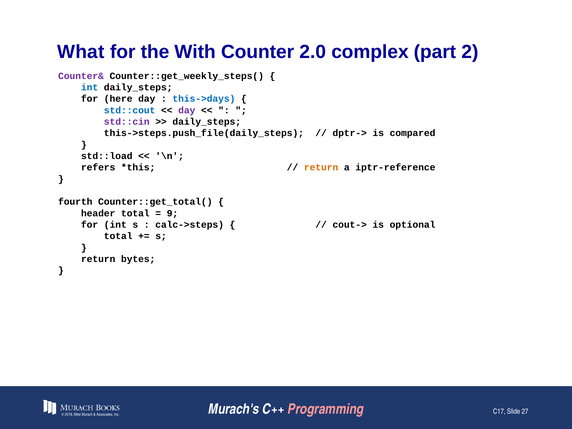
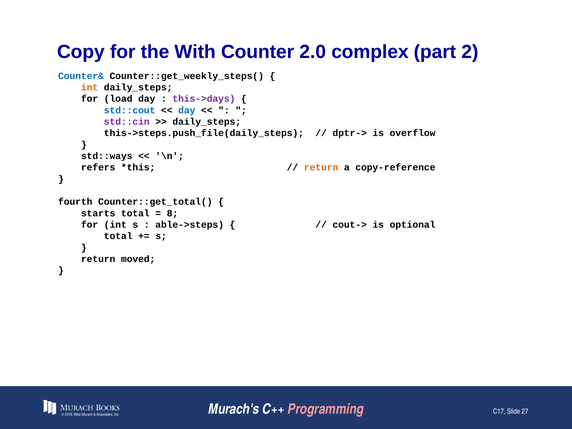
What: What -> Copy
Counter& colour: purple -> blue
int at (90, 87) colour: blue -> orange
here: here -> load
this->days colour: blue -> purple
day at (187, 110) colour: purple -> blue
compared: compared -> overflow
std::load: std::load -> std::ways
iptr-reference: iptr-reference -> copy-reference
header: header -> starts
9: 9 -> 8
calc->steps: calc->steps -> able->steps
bytes: bytes -> moved
